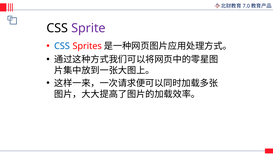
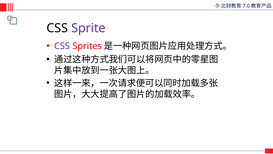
CSS at (62, 46) colour: blue -> purple
